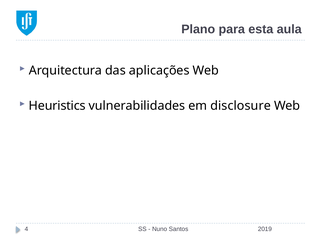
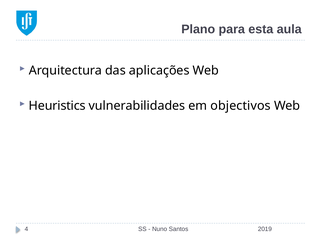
disclosure: disclosure -> objectivos
